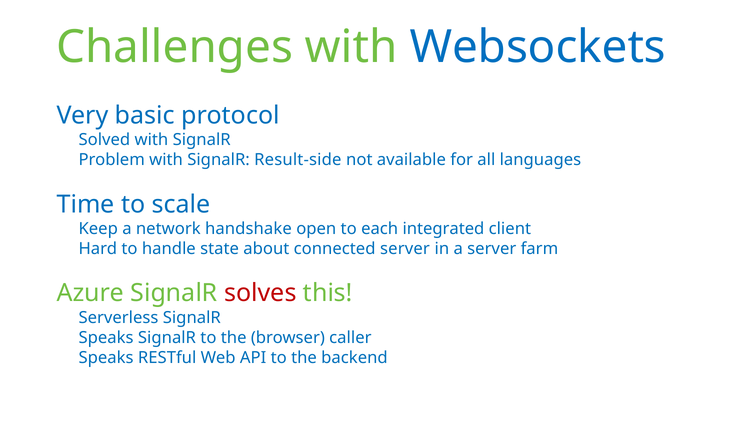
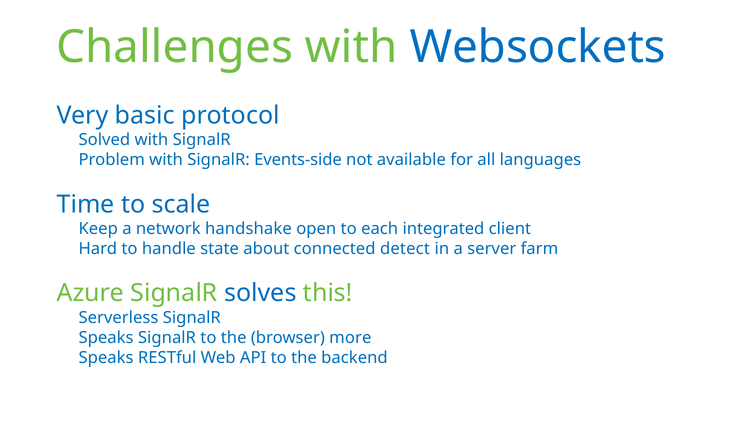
Result-side: Result-side -> Events-side
connected server: server -> detect
solves colour: red -> blue
caller: caller -> more
